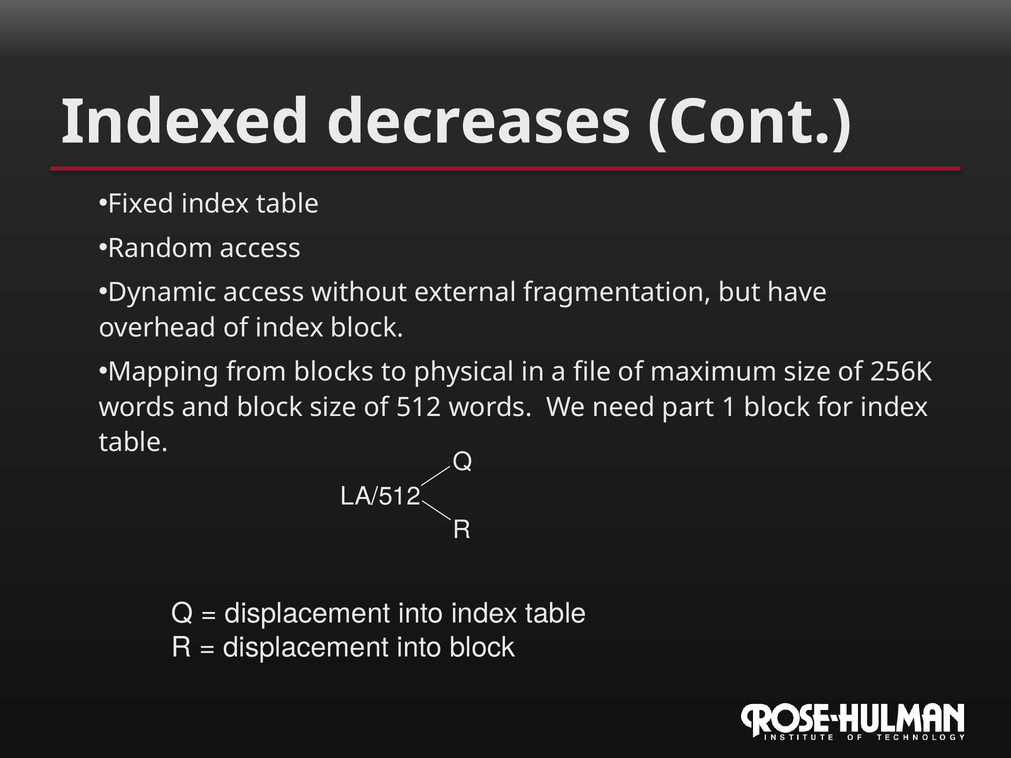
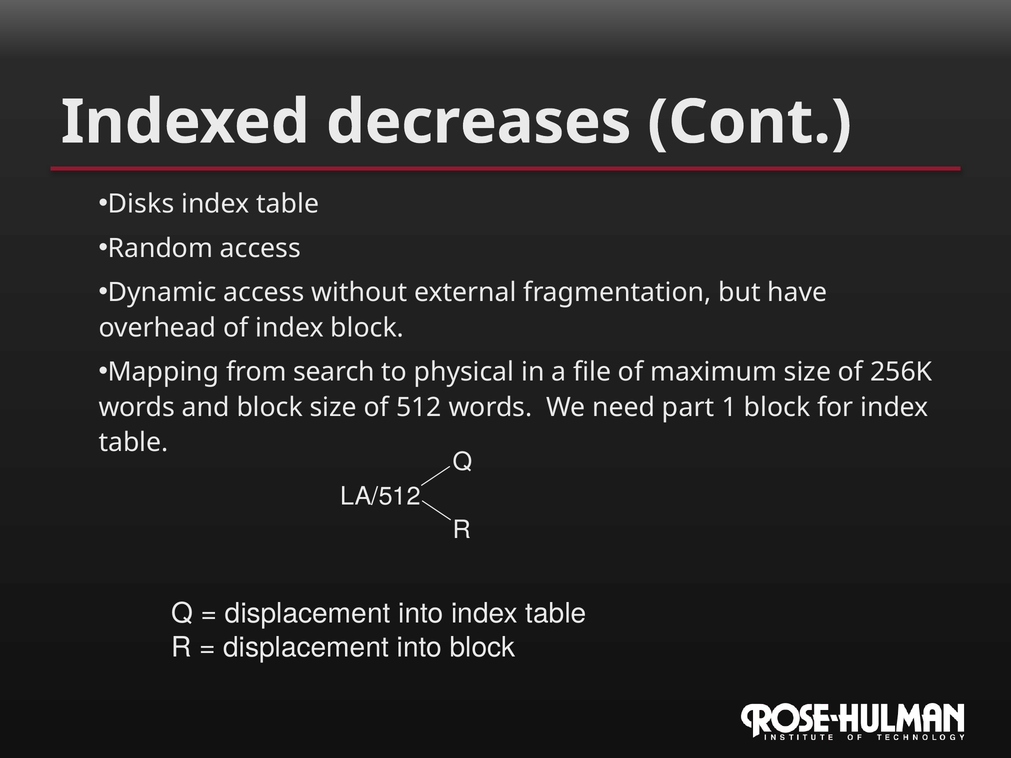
Fixed: Fixed -> Disks
blocks: blocks -> search
